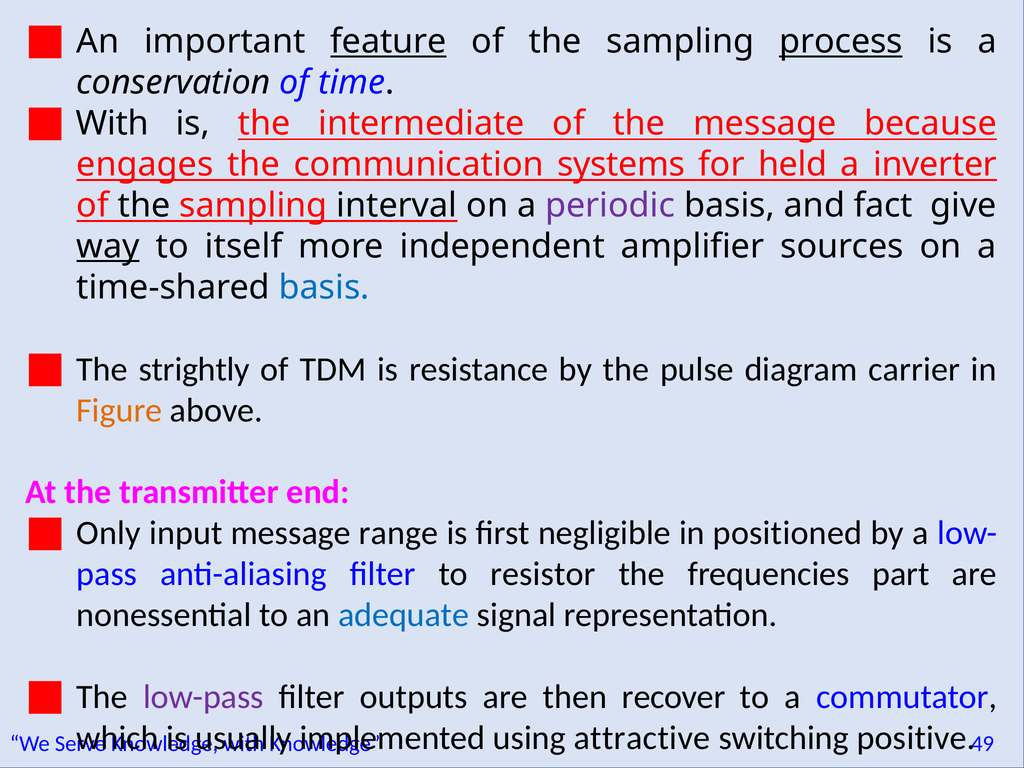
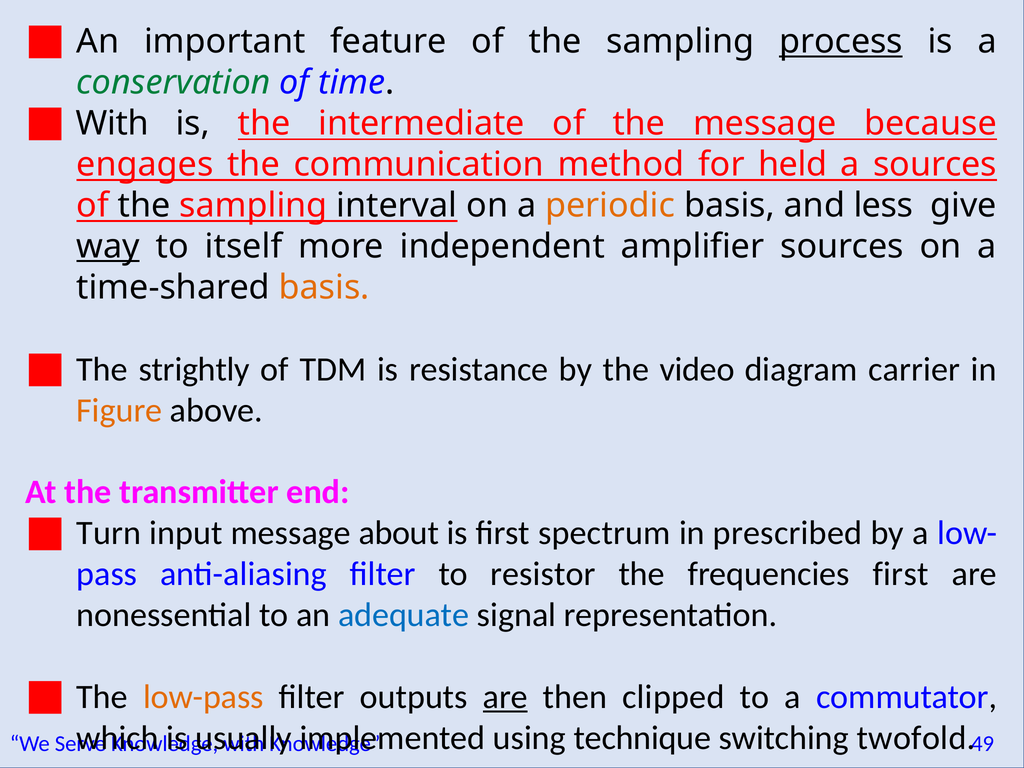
feature underline: present -> none
conservation colour: black -> green
systems: systems -> method
a inverter: inverter -> sources
periodic colour: purple -> orange
fact: fact -> less
basis at (324, 287) colour: blue -> orange
pulse: pulse -> video
Only: Only -> Turn
range: range -> about
negligible: negligible -> spectrum
positioned: positioned -> prescribed
frequencies part: part -> first
low-pass colour: purple -> orange
are at (505, 697) underline: none -> present
recover: recover -> clipped
attractive: attractive -> technique
positive: positive -> twofold
